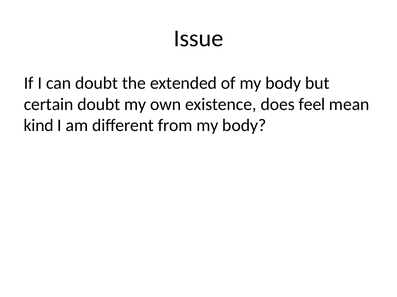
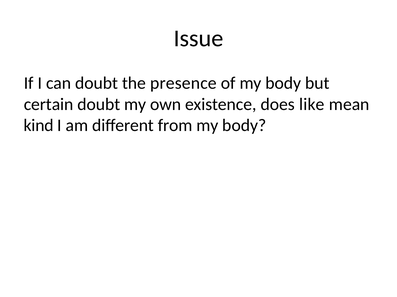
extended: extended -> presence
feel: feel -> like
